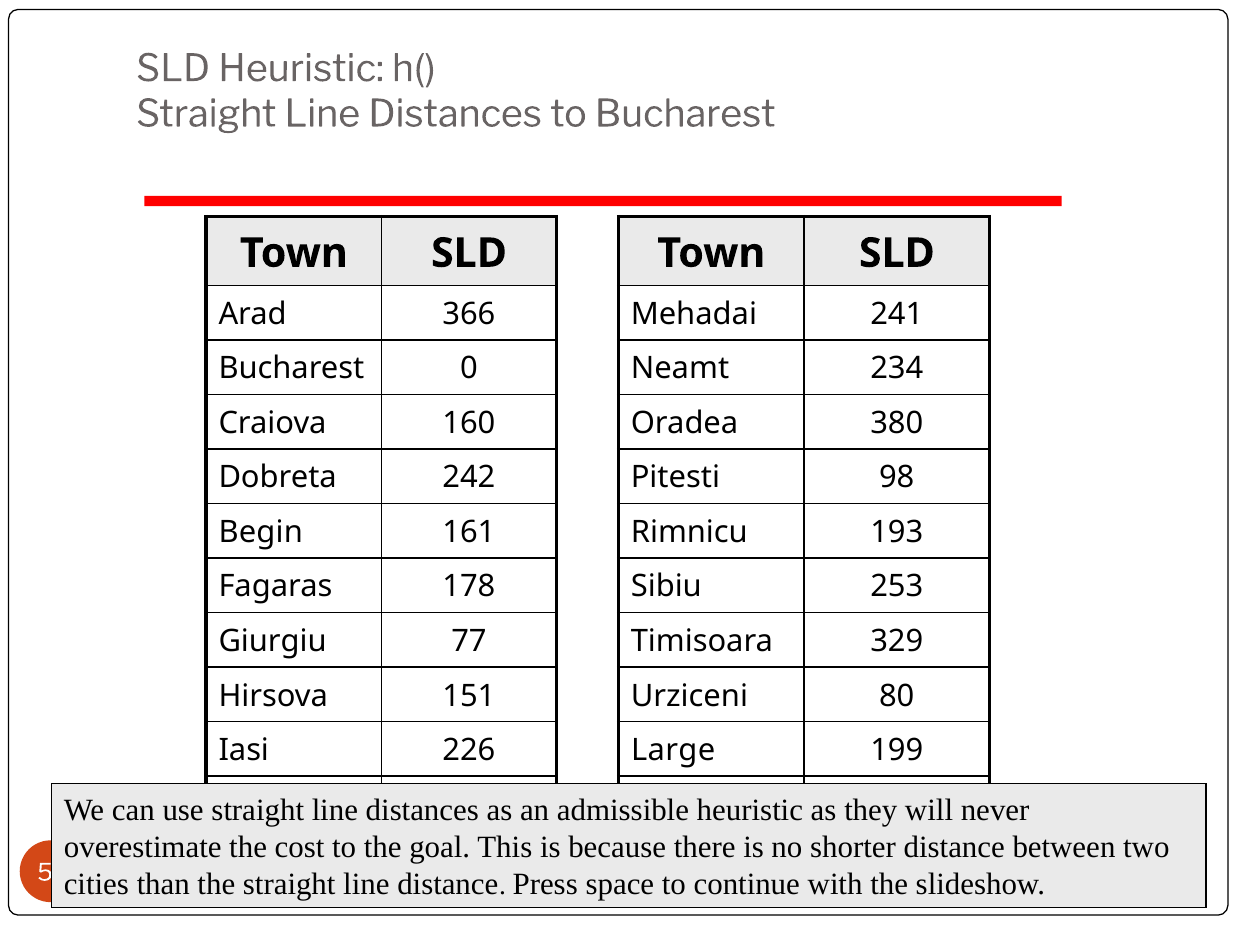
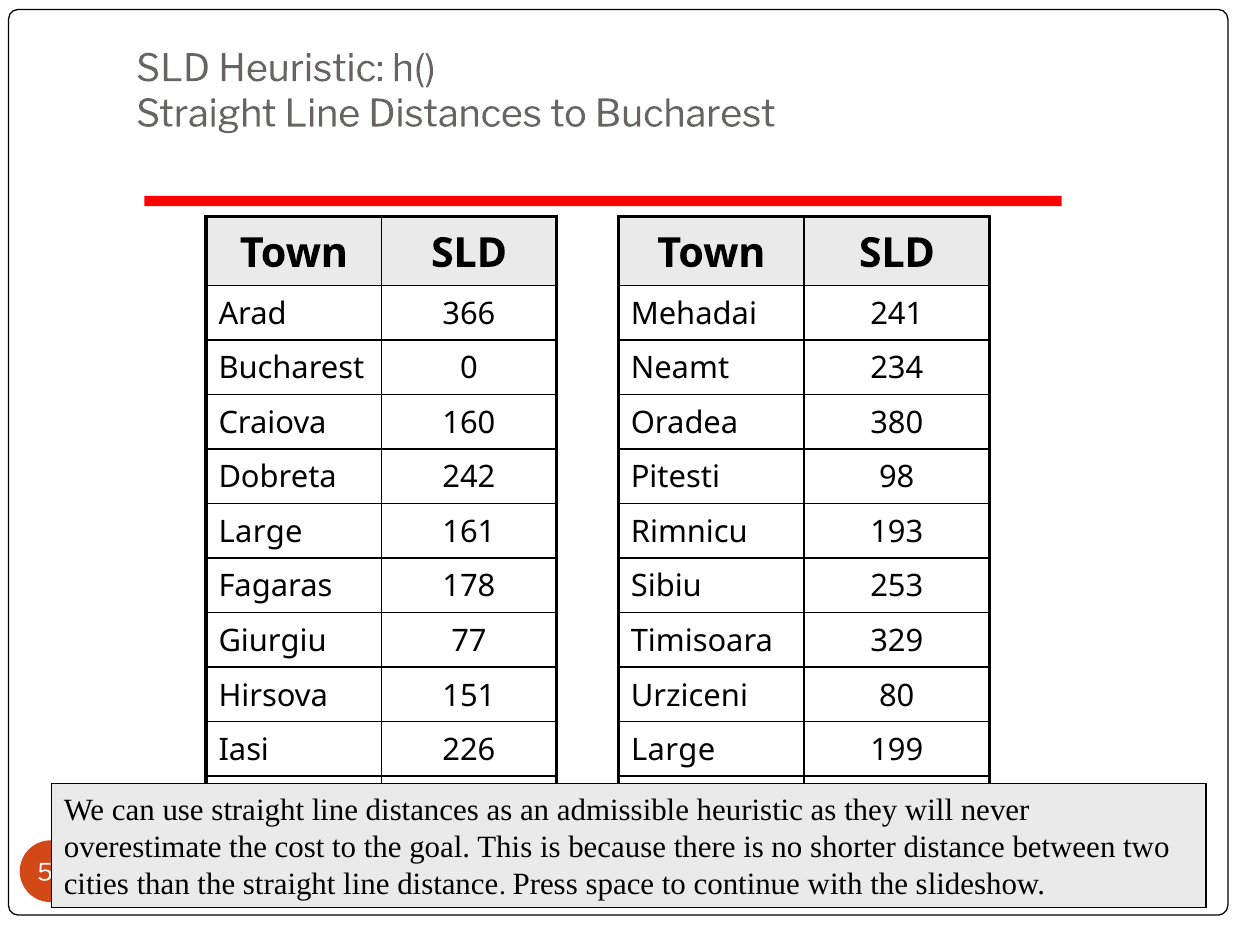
Begin at (261, 532): Begin -> Large
